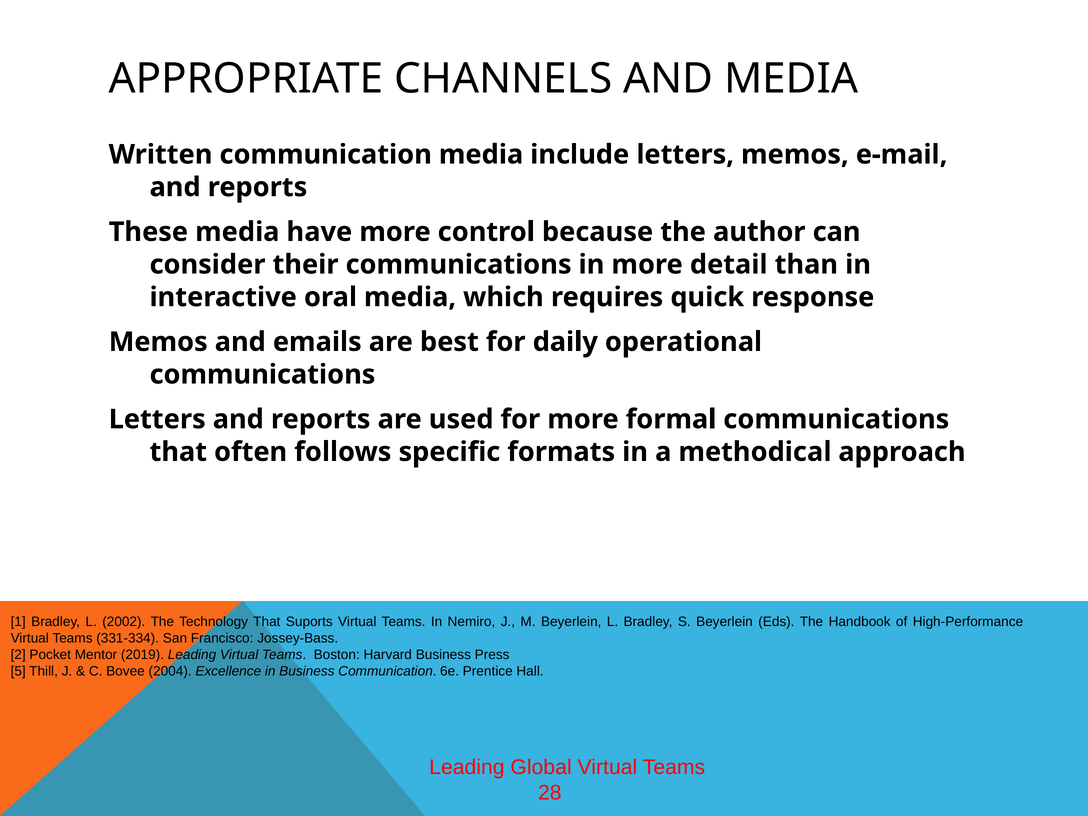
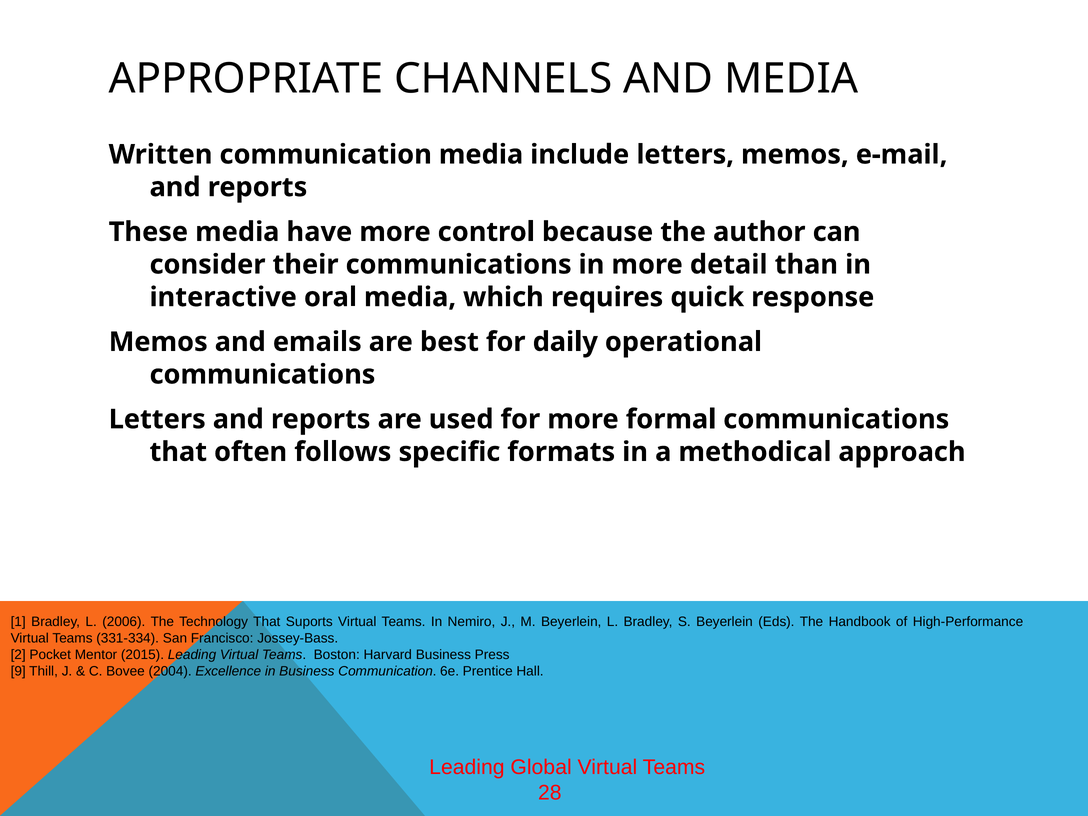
2002: 2002 -> 2006
2019: 2019 -> 2015
5: 5 -> 9
